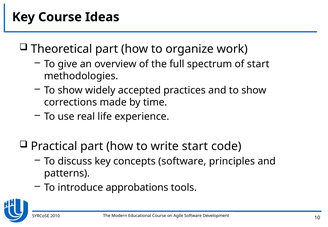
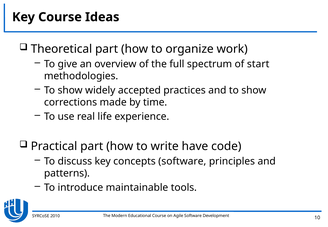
write start: start -> have
approbations: approbations -> maintainable
